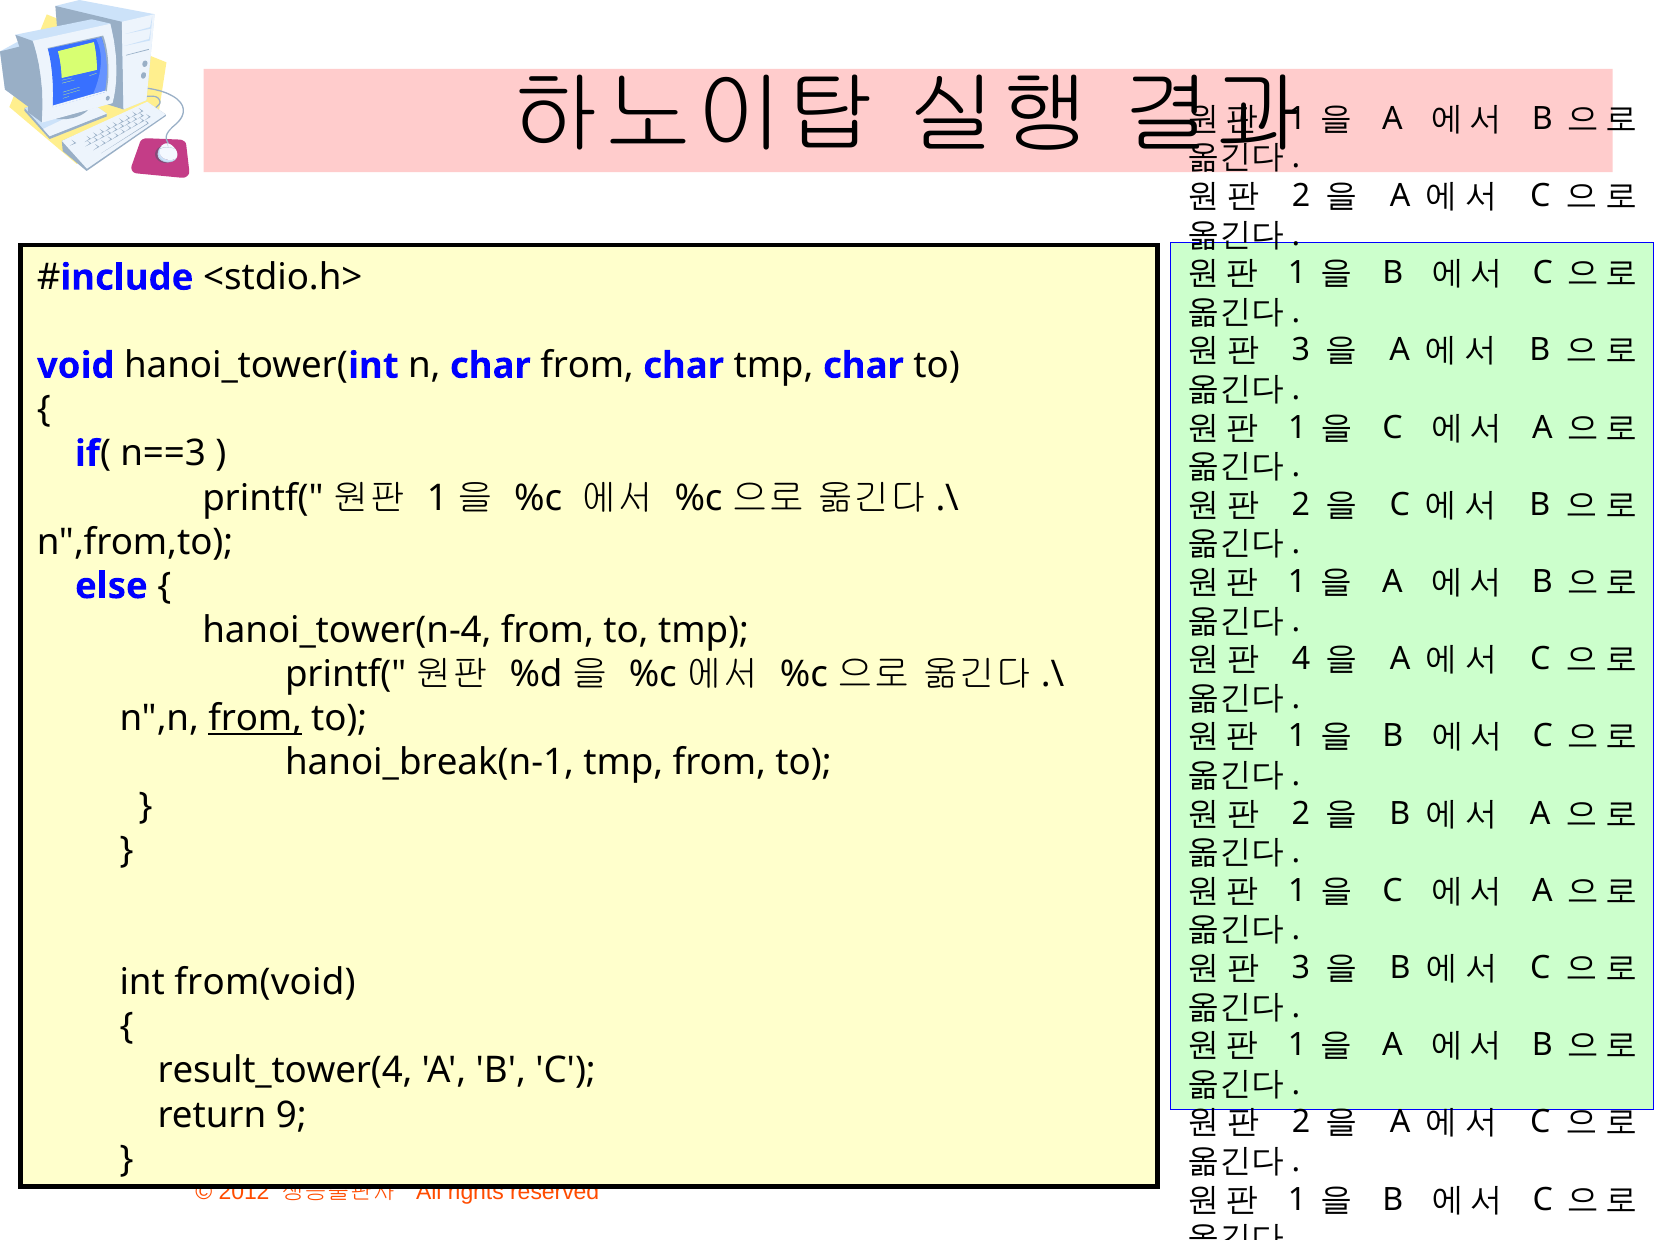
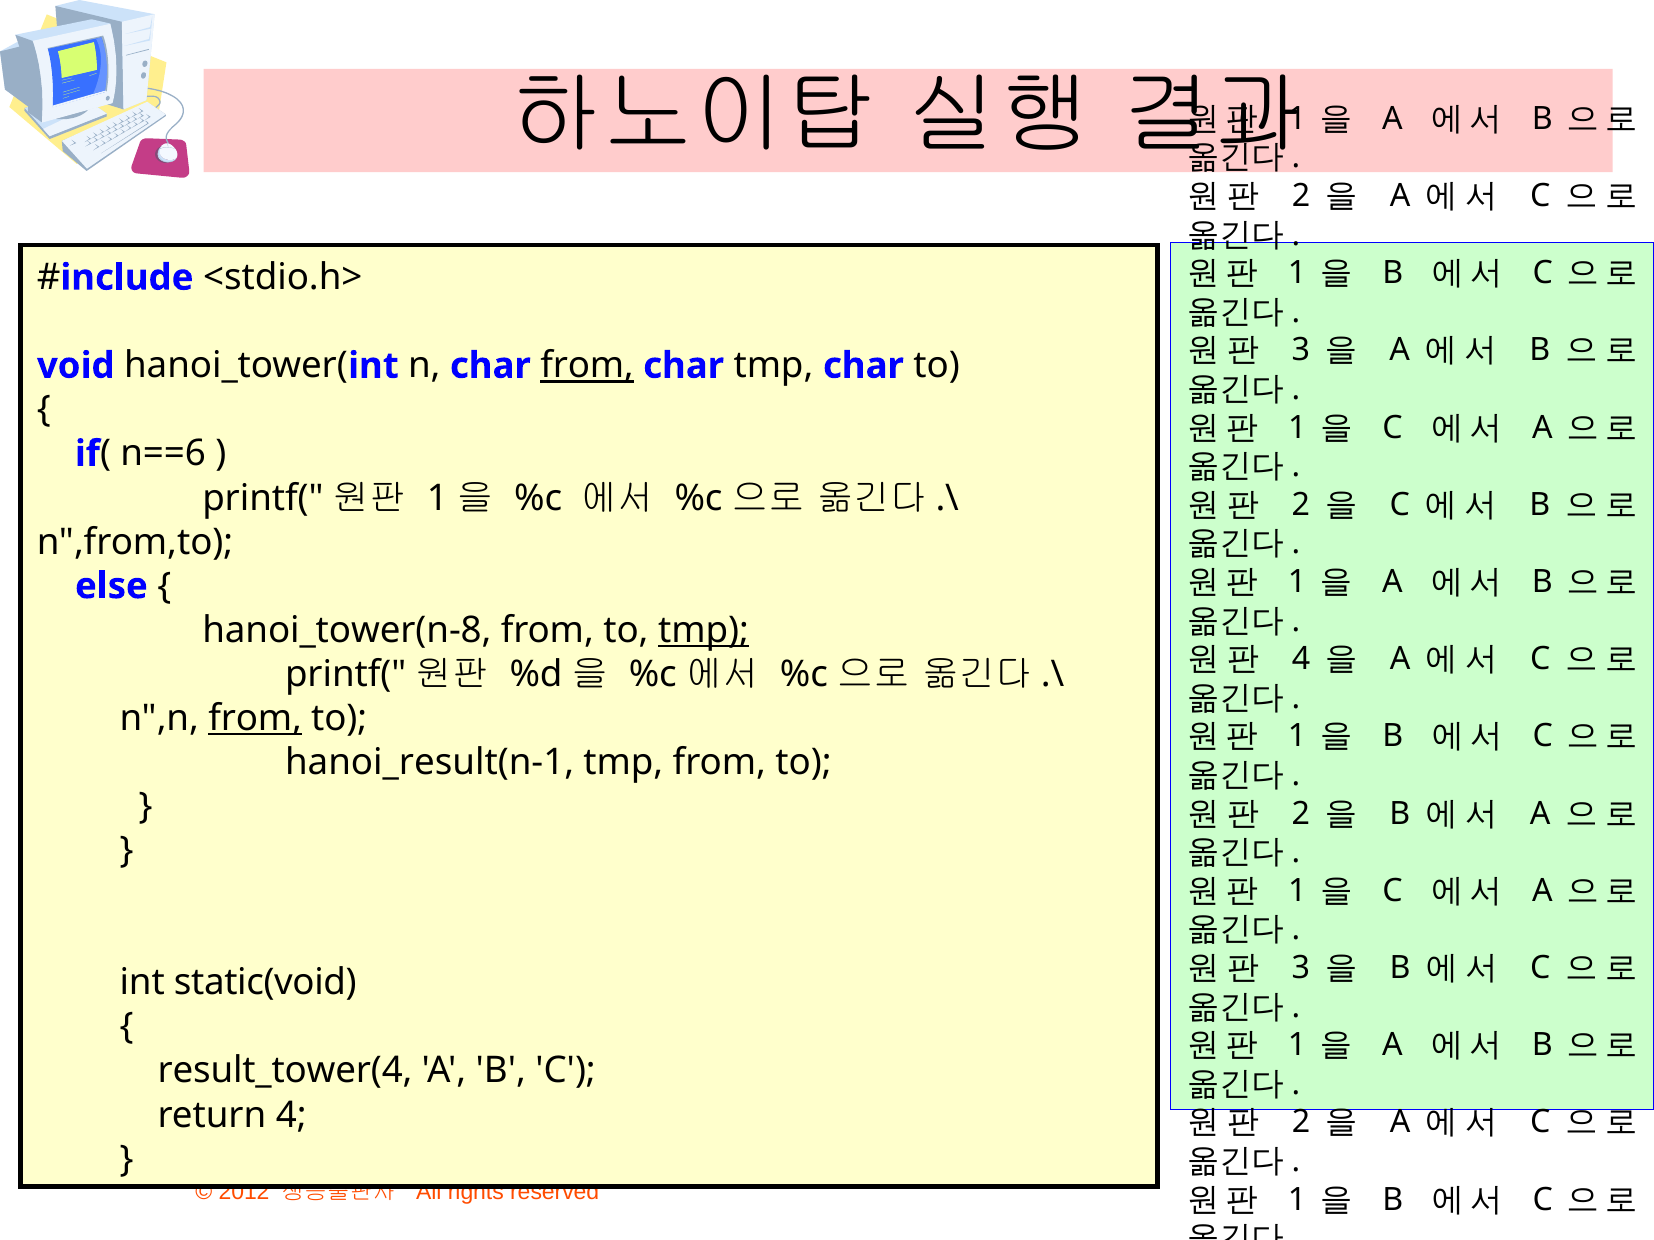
from at (587, 366) underline: none -> present
n==3: n==3 -> n==6
hanoi_tower(n-4: hanoi_tower(n-4 -> hanoi_tower(n-8
tmp at (704, 630) underline: none -> present
hanoi_break(n-1: hanoi_break(n-1 -> hanoi_result(n-1
from(void: from(void -> static(void
return 9: 9 -> 4
